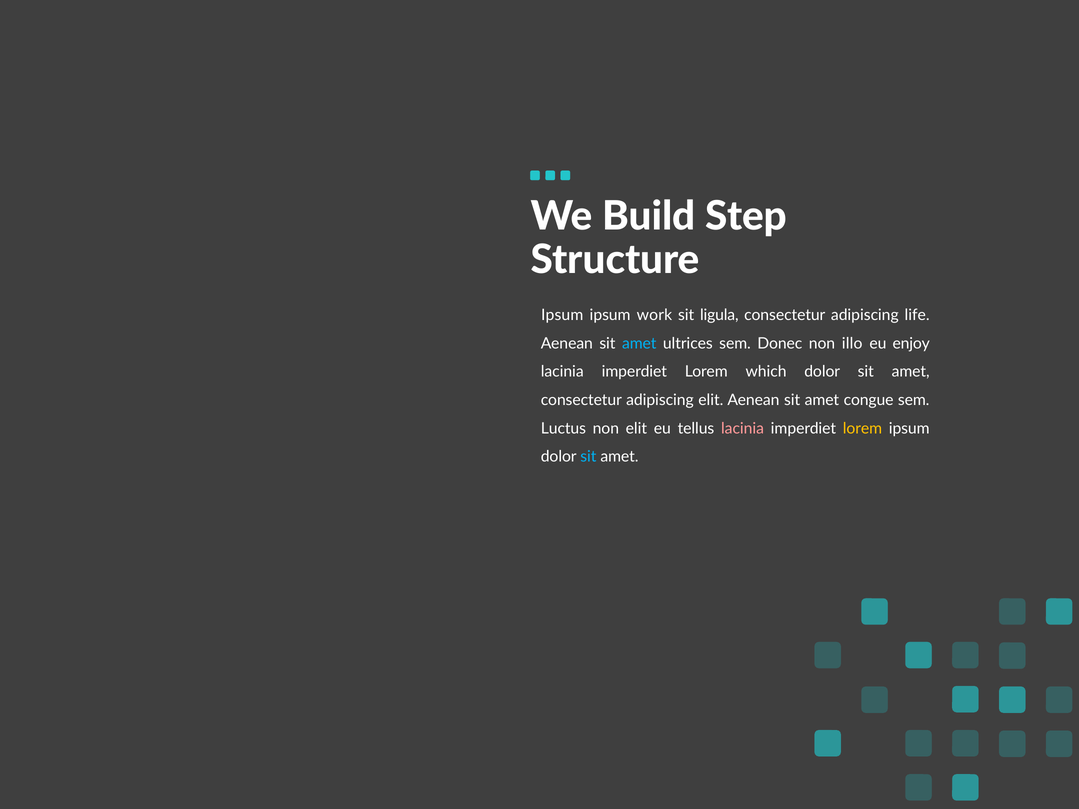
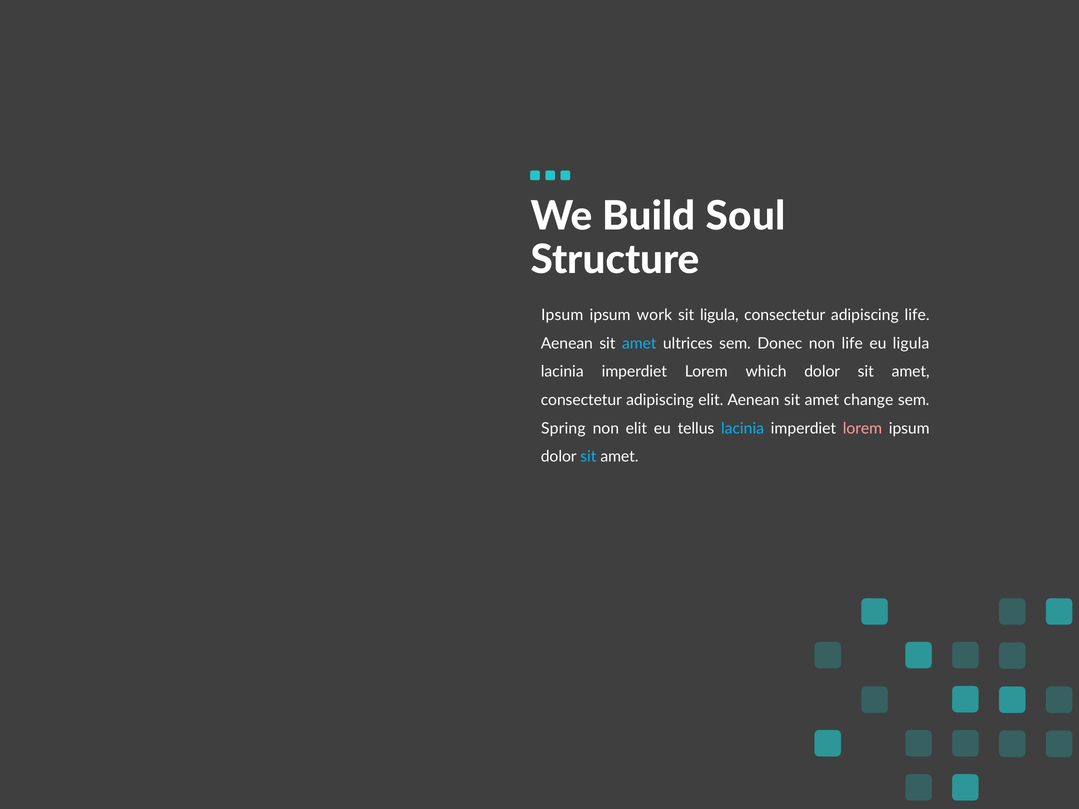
Step: Step -> Soul
non illo: illo -> life
eu enjoy: enjoy -> ligula
congue: congue -> change
Luctus: Luctus -> Spring
lacinia at (743, 428) colour: pink -> light blue
lorem at (862, 428) colour: yellow -> pink
